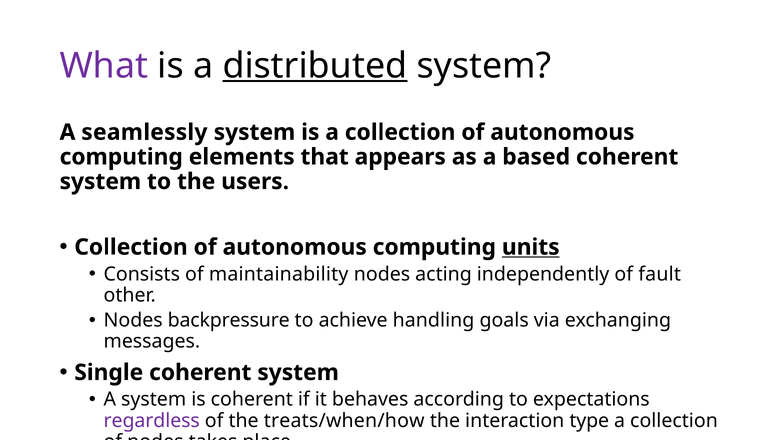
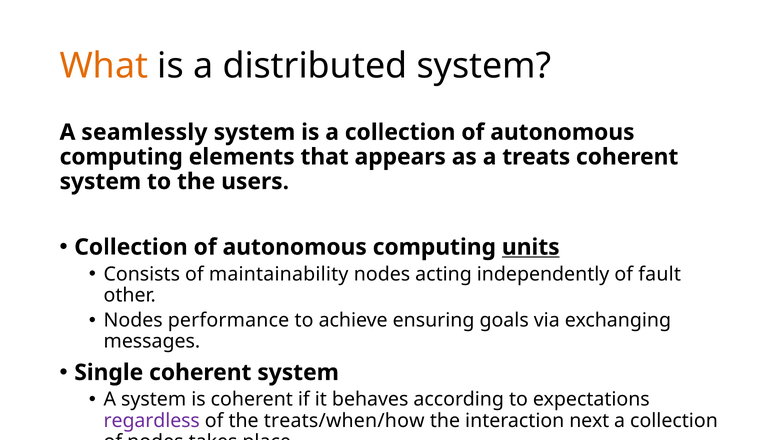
What colour: purple -> orange
distributed underline: present -> none
based: based -> treats
backpressure: backpressure -> performance
handling: handling -> ensuring
type: type -> next
